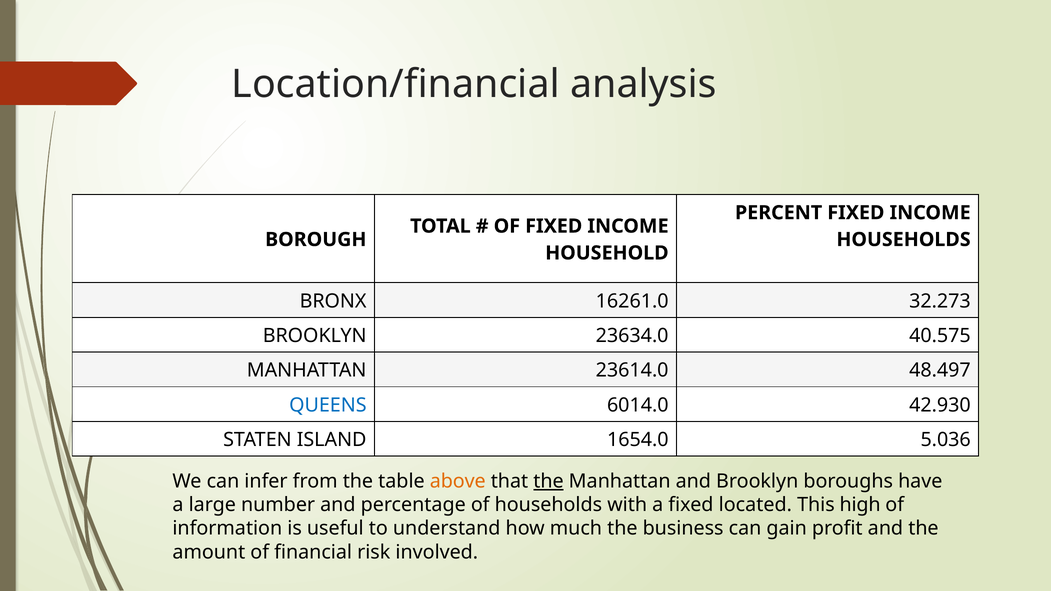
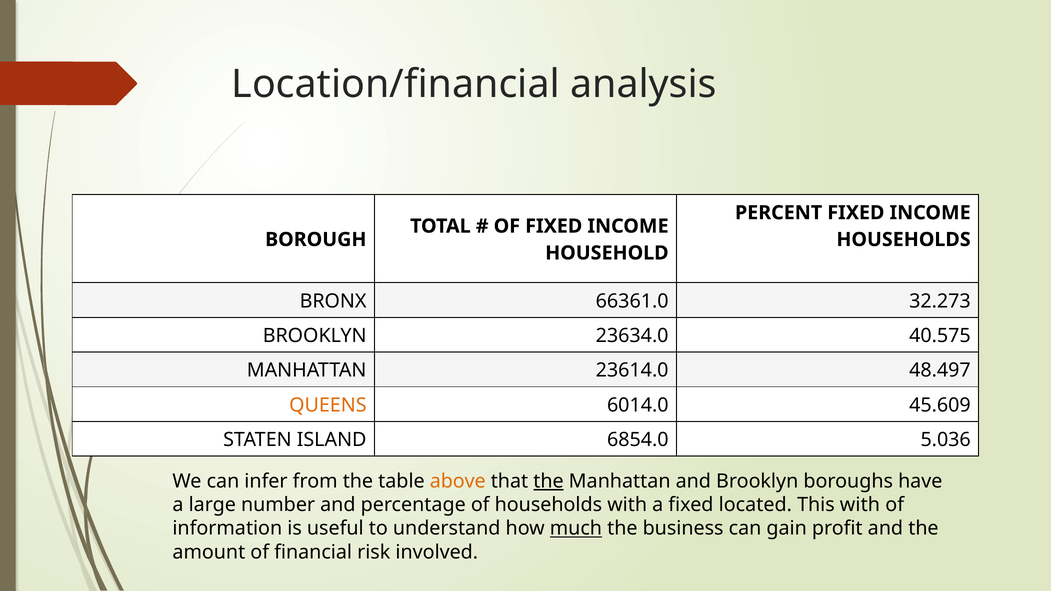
16261.0: 16261.0 -> 66361.0
QUEENS colour: blue -> orange
42.930: 42.930 -> 45.609
1654.0: 1654.0 -> 6854.0
This high: high -> with
much underline: none -> present
